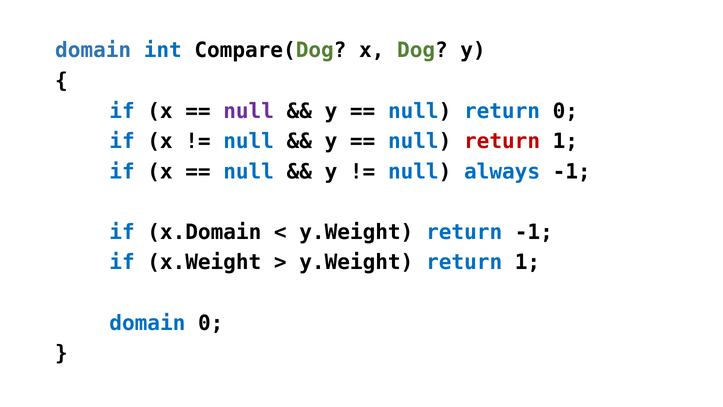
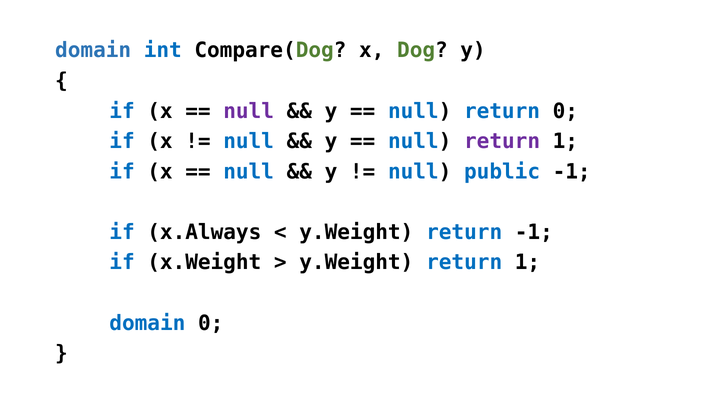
return at (502, 141) colour: red -> purple
always: always -> public
x.Domain: x.Domain -> x.Always
